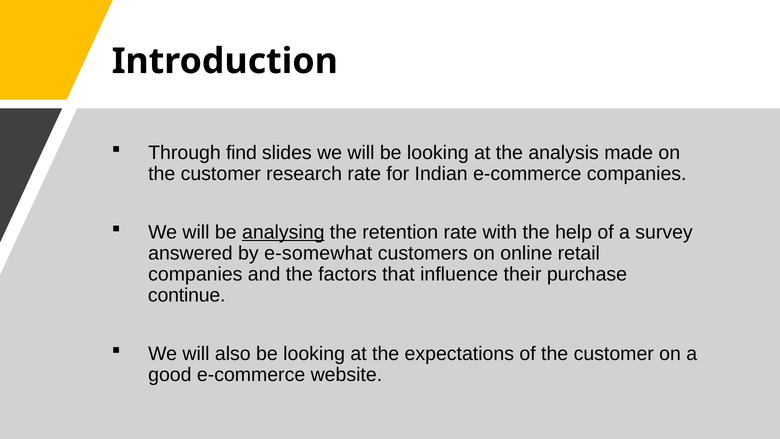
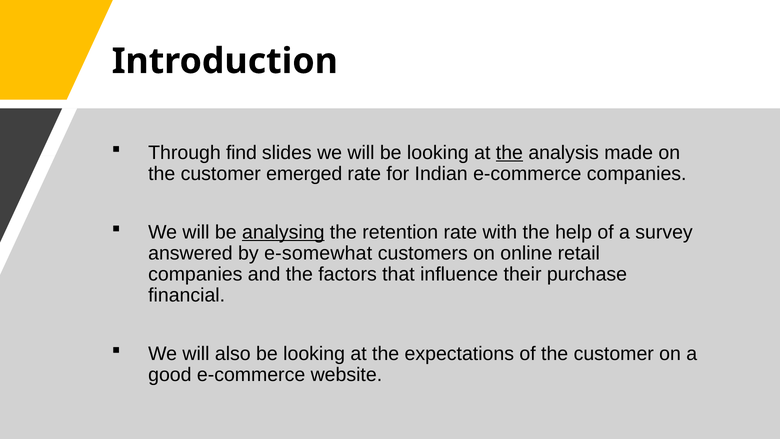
the at (509, 153) underline: none -> present
research: research -> emerged
continue: continue -> financial
